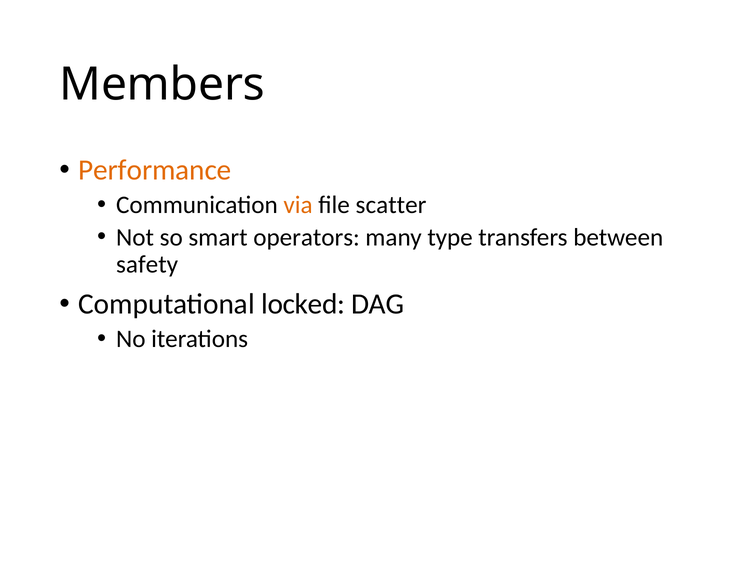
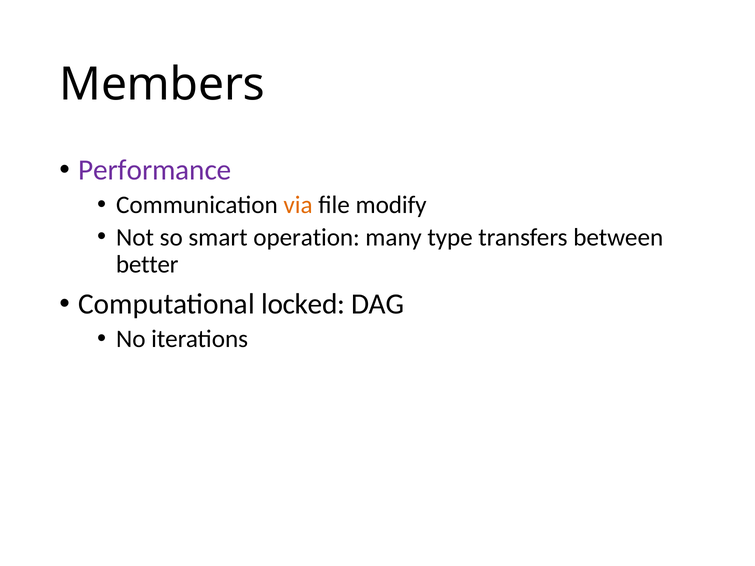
Performance colour: orange -> purple
scatter: scatter -> modify
operators: operators -> operation
safety: safety -> better
